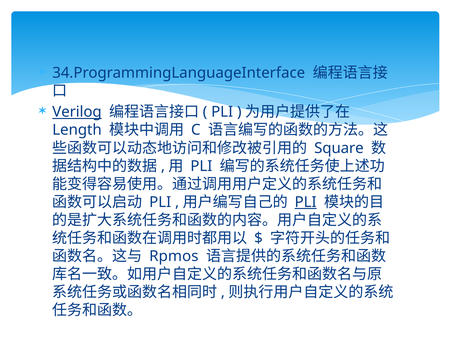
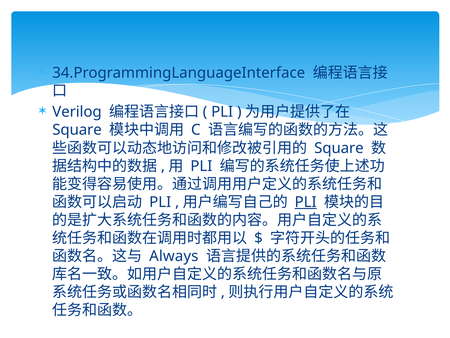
Verilog underline: present -> none
Length at (77, 130): Length -> Square
Rpmos: Rpmos -> Always
